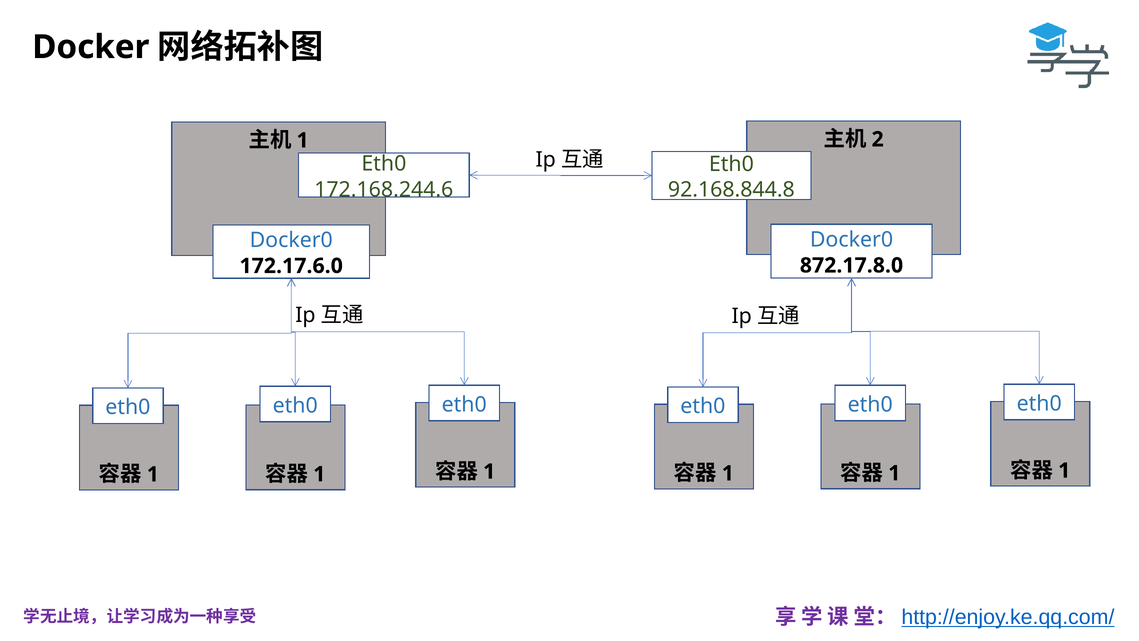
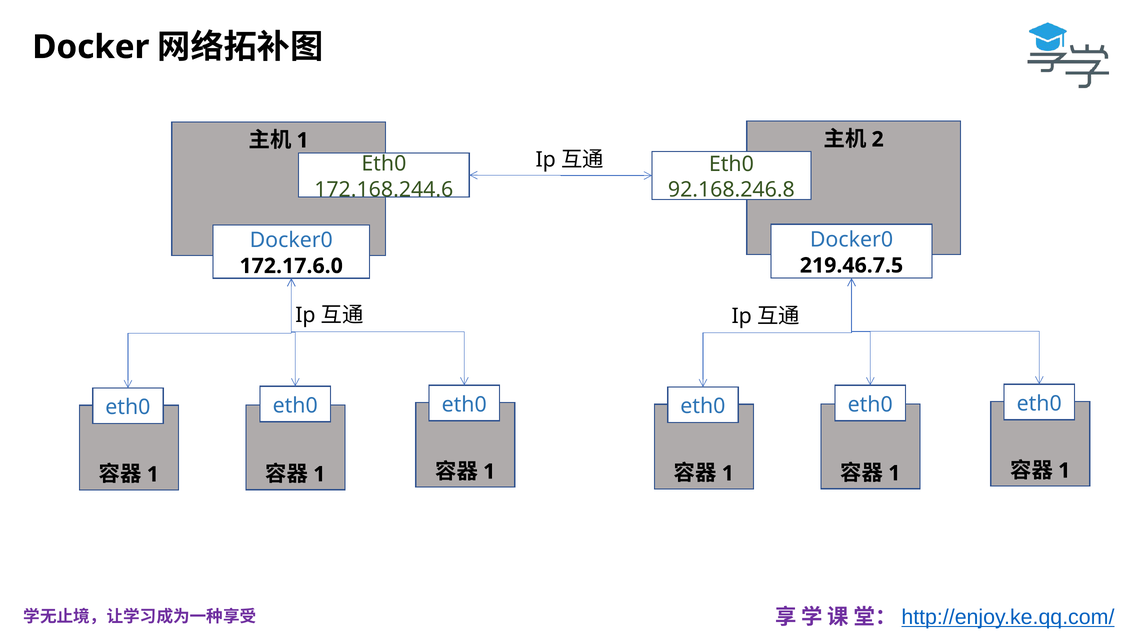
92.168.844.8: 92.168.844.8 -> 92.168.246.8
872.17.8.0: 872.17.8.0 -> 219.46.7.5
